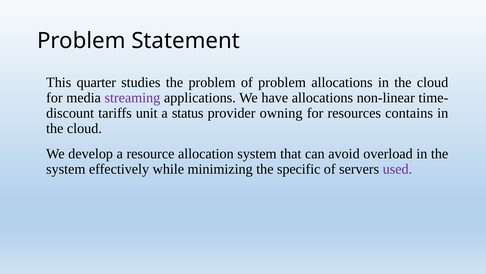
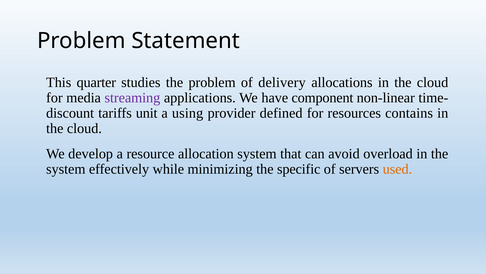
of problem: problem -> delivery
have allocations: allocations -> component
status: status -> using
owning: owning -> defined
used colour: purple -> orange
